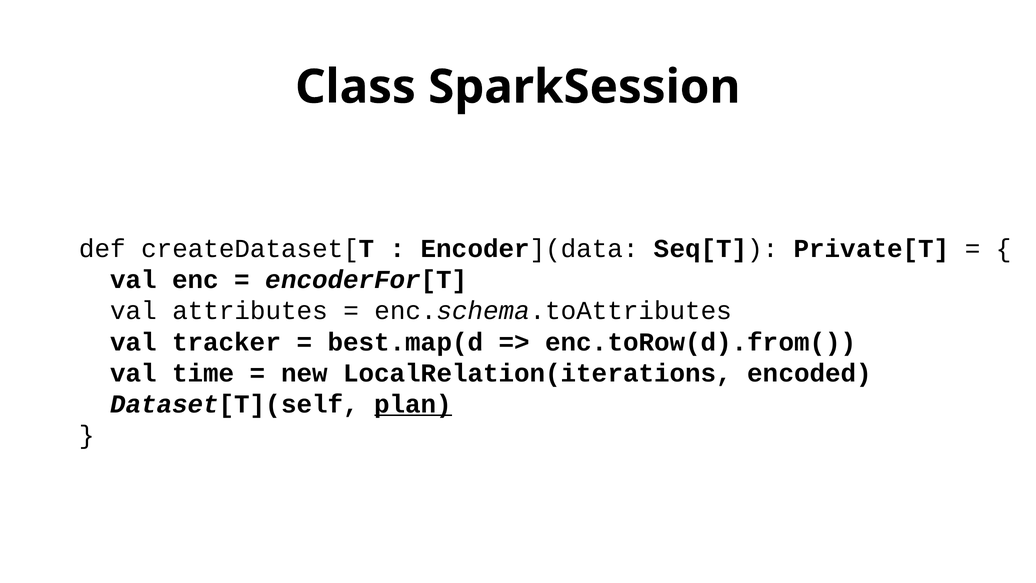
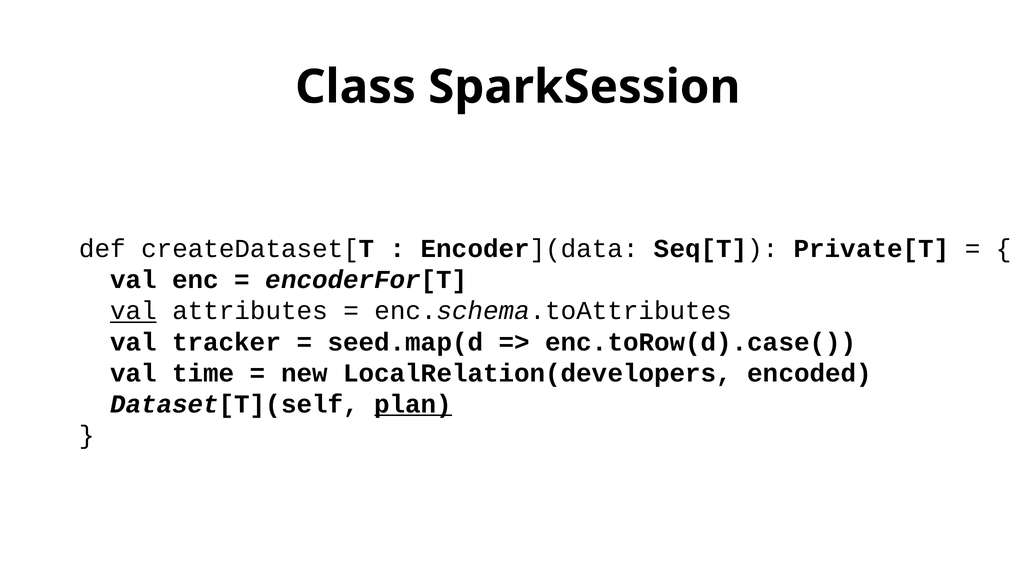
val at (133, 311) underline: none -> present
best.map(d: best.map(d -> seed.map(d
enc.toRow(d).from(: enc.toRow(d).from( -> enc.toRow(d).case(
LocalRelation(iterations: LocalRelation(iterations -> LocalRelation(developers
